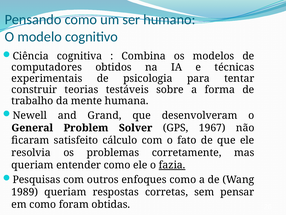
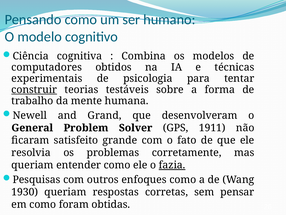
construir underline: none -> present
1967: 1967 -> 1911
cálculo: cálculo -> grande
1989: 1989 -> 1930
